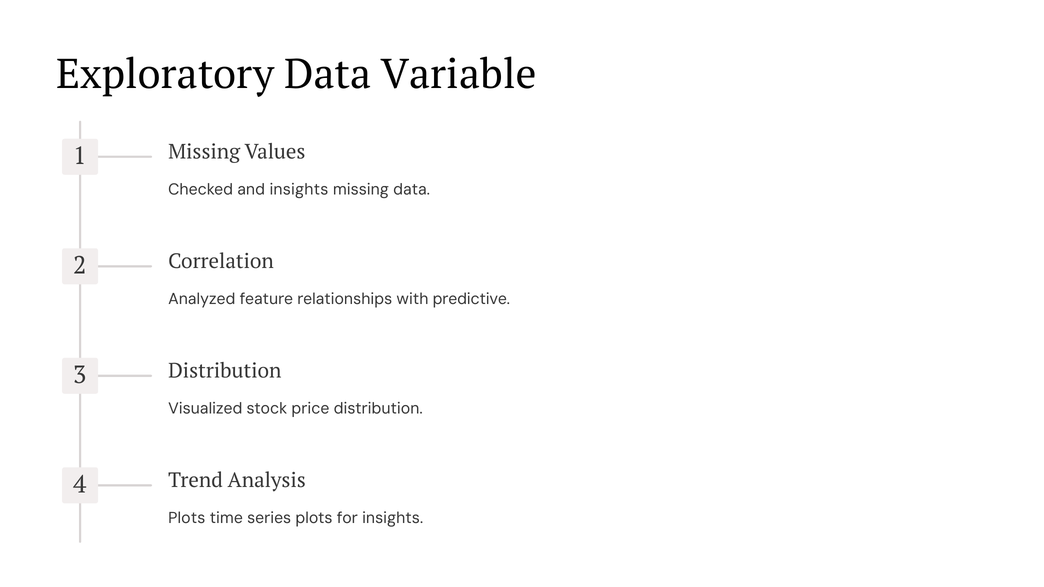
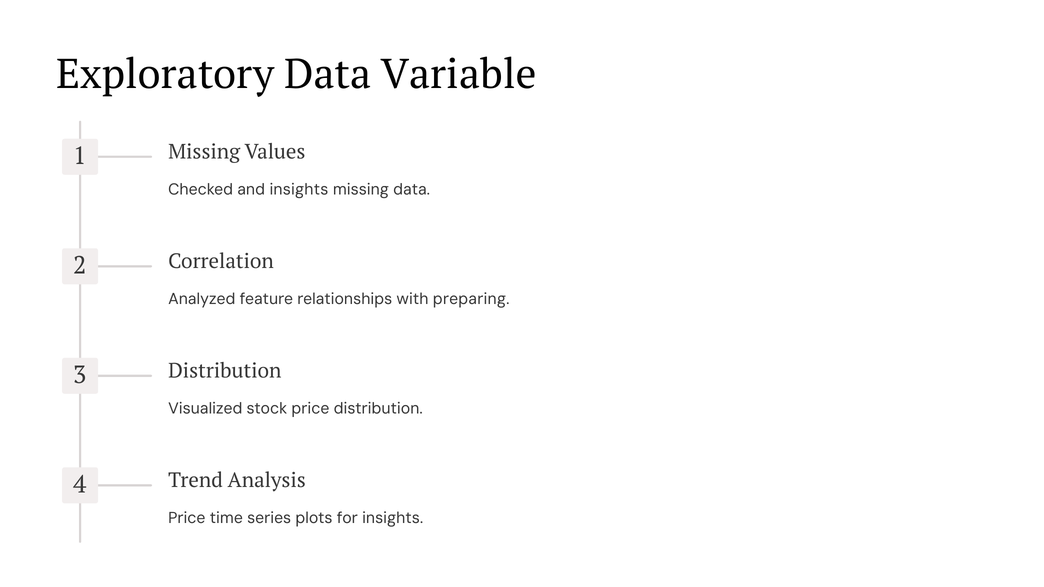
predictive: predictive -> preparing
Plots at (187, 518): Plots -> Price
